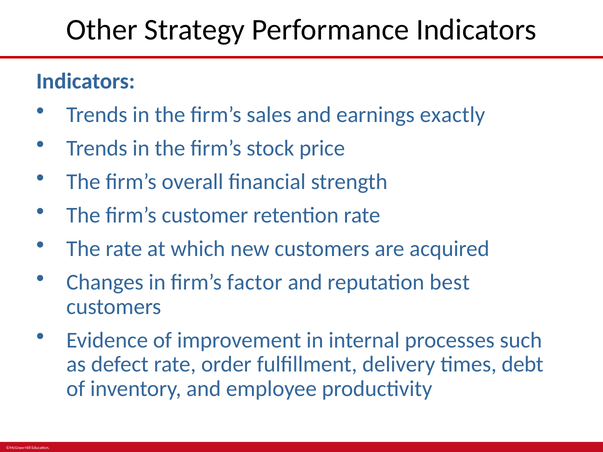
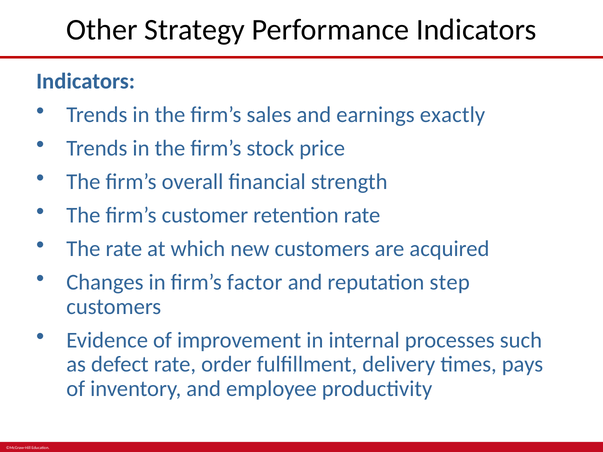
best: best -> step
debt: debt -> pays
